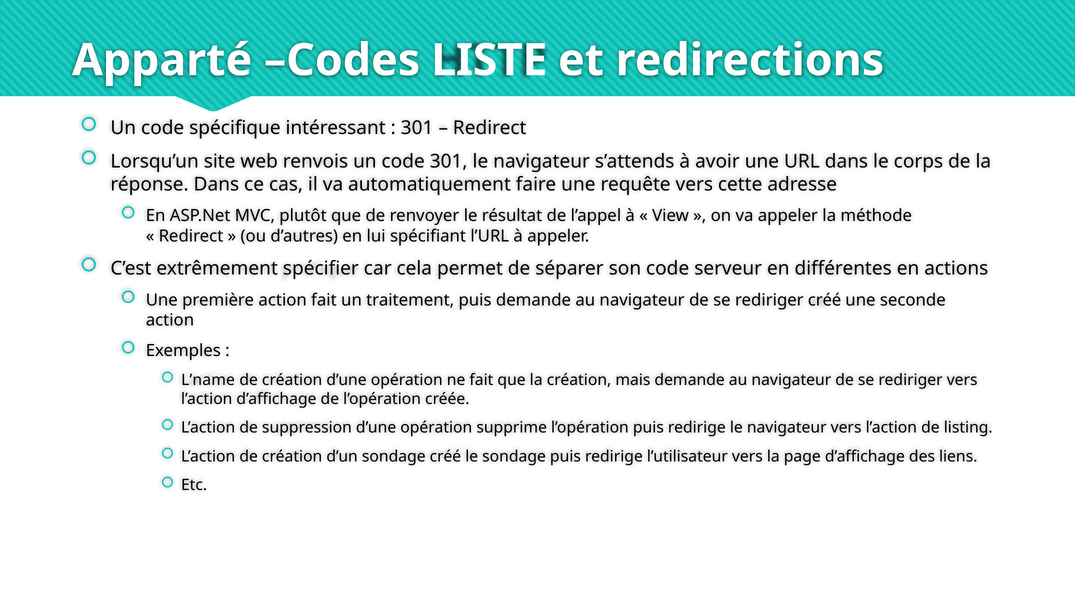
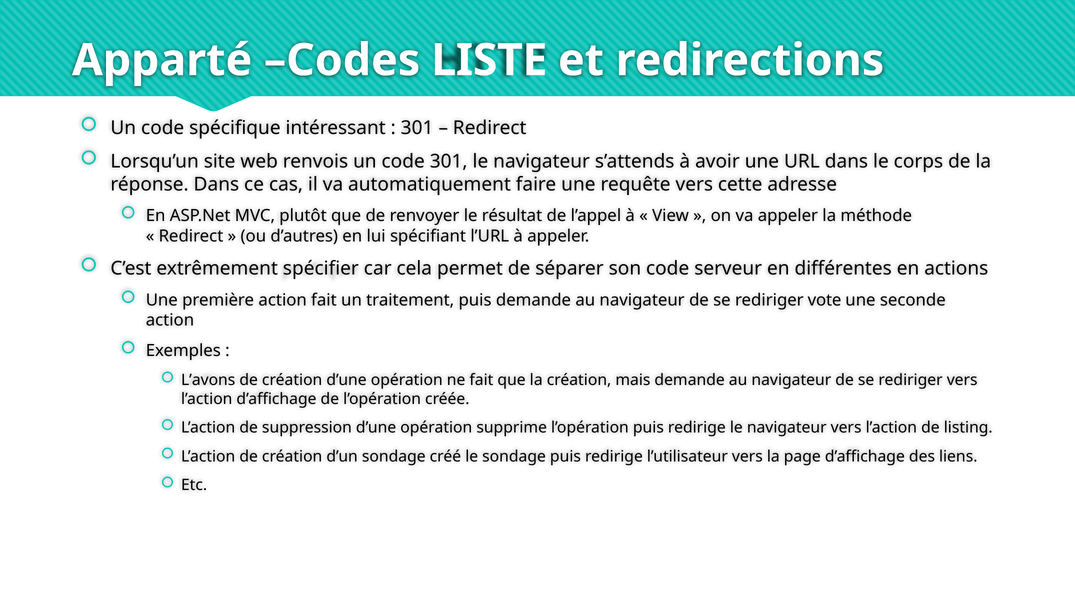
rediriger créé: créé -> vote
L’name: L’name -> L’avons
